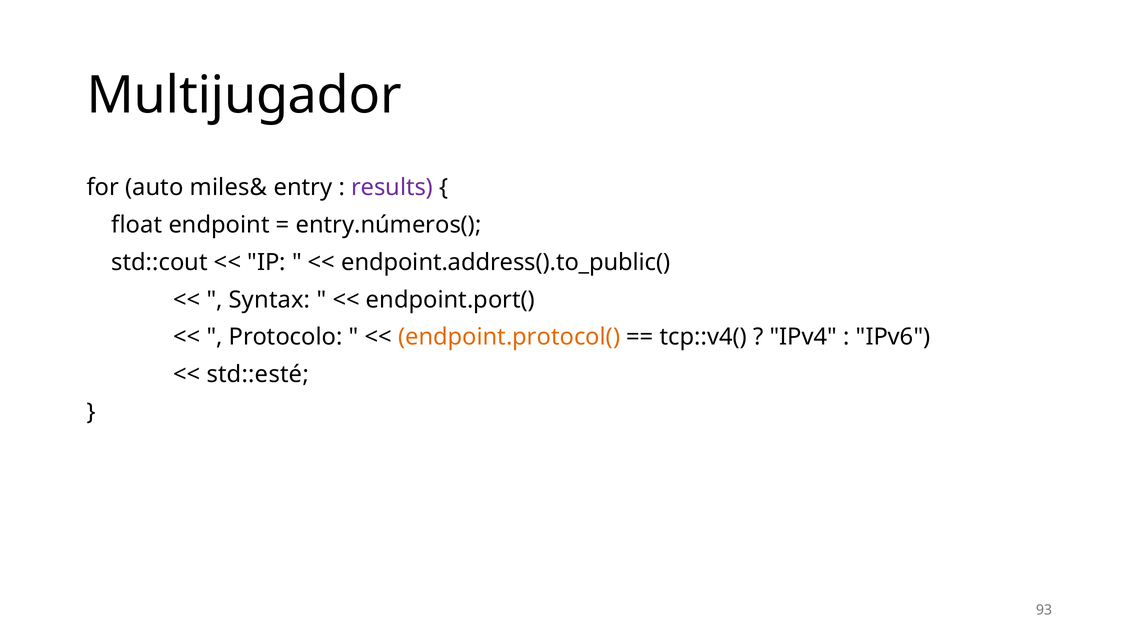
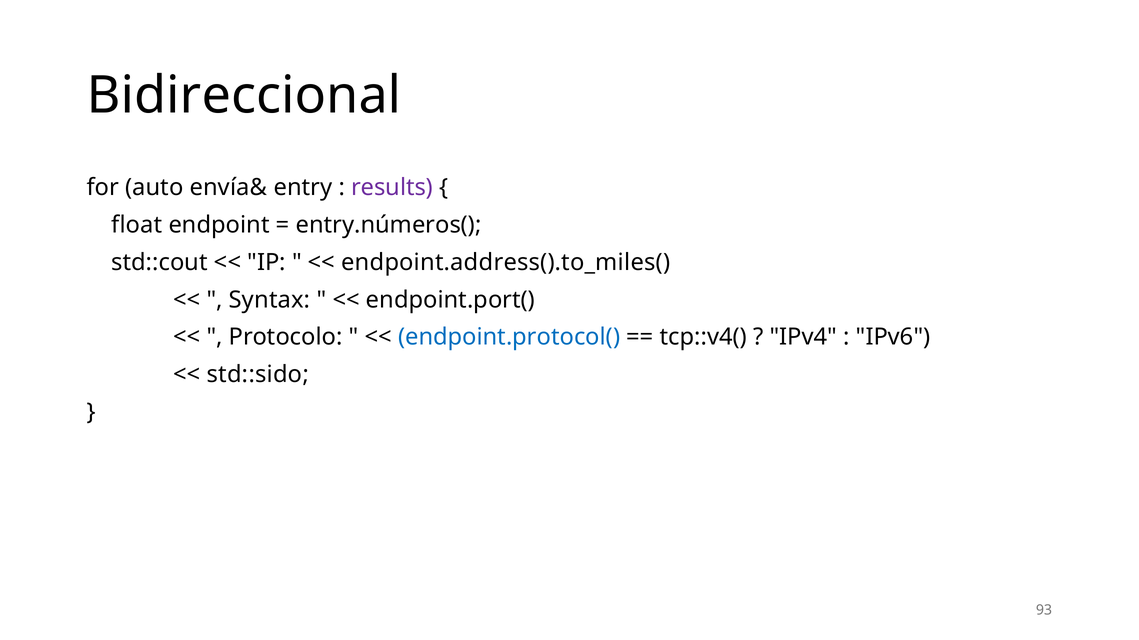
Multijugador: Multijugador -> Bidireccional
miles&: miles& -> envía&
endpoint.address().to_public(: endpoint.address().to_public( -> endpoint.address().to_miles(
endpoint.protocol( colour: orange -> blue
std::esté: std::esté -> std::sido
